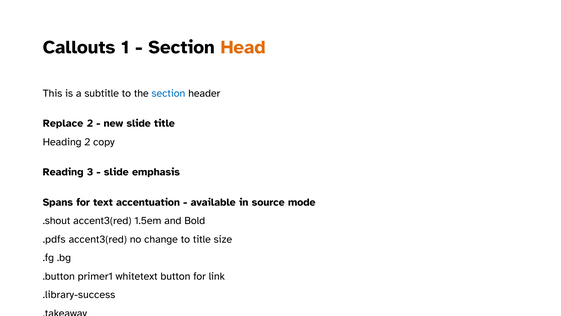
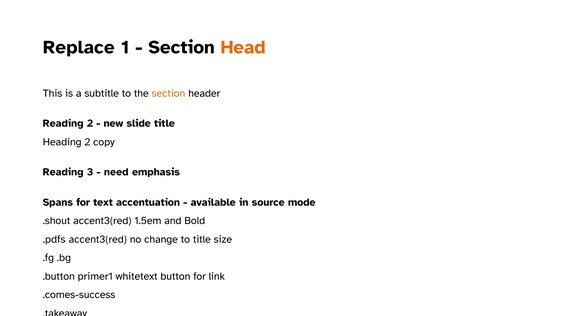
Callouts: Callouts -> Replace
section at (168, 93) colour: blue -> orange
Replace at (63, 123): Replace -> Reading
slide at (116, 172): slide -> need
.library-success: .library-success -> .comes-success
